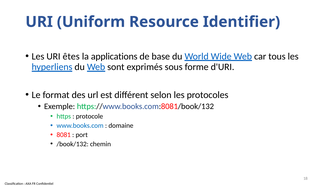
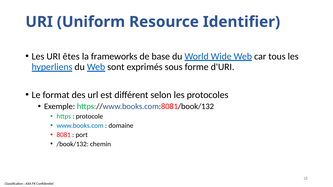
applications: applications -> frameworks
